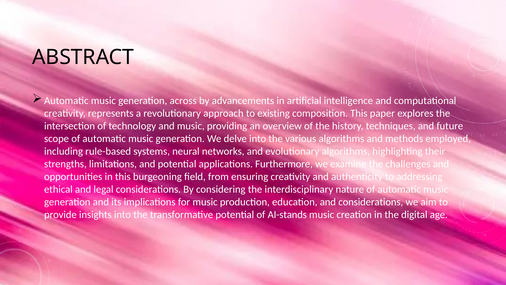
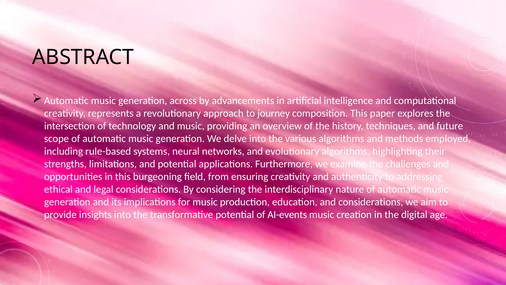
existing: existing -> journey
AI-stands: AI-stands -> AI-events
